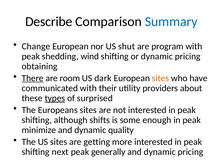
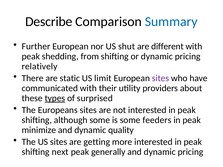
Change: Change -> Further
program: program -> different
wind: wind -> from
obtaining: obtaining -> relatively
There underline: present -> none
room: room -> static
dark: dark -> limit
sites at (160, 78) colour: orange -> purple
although shifts: shifts -> some
enough: enough -> feeders
